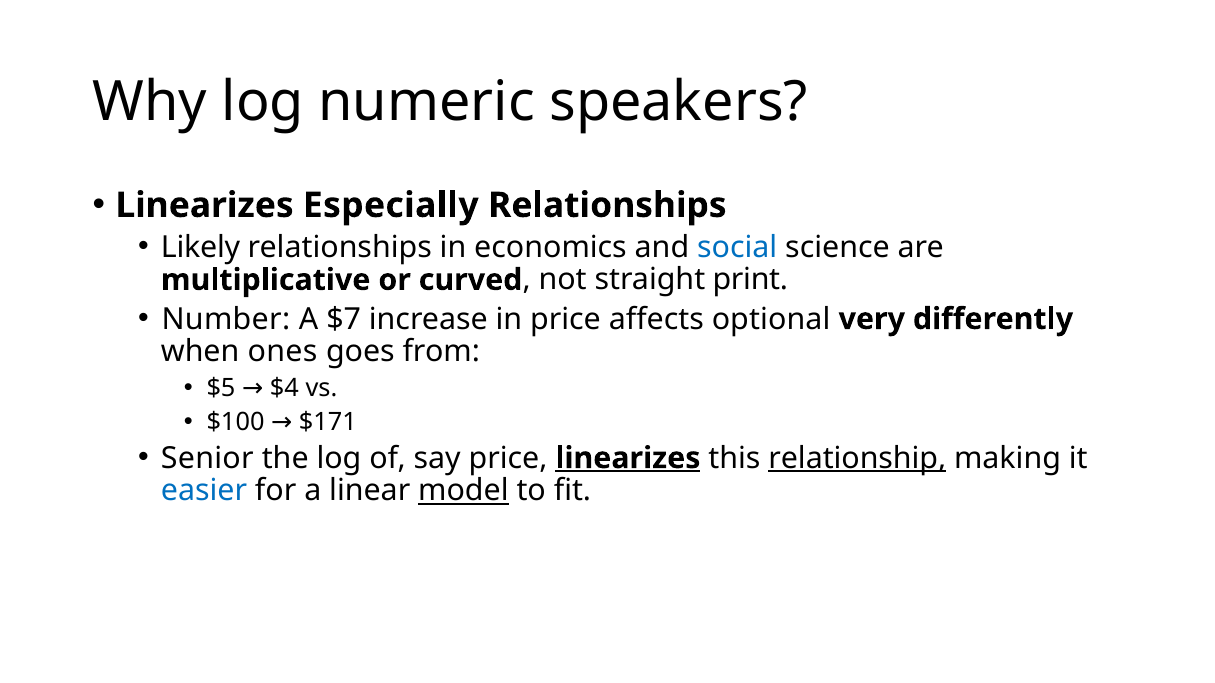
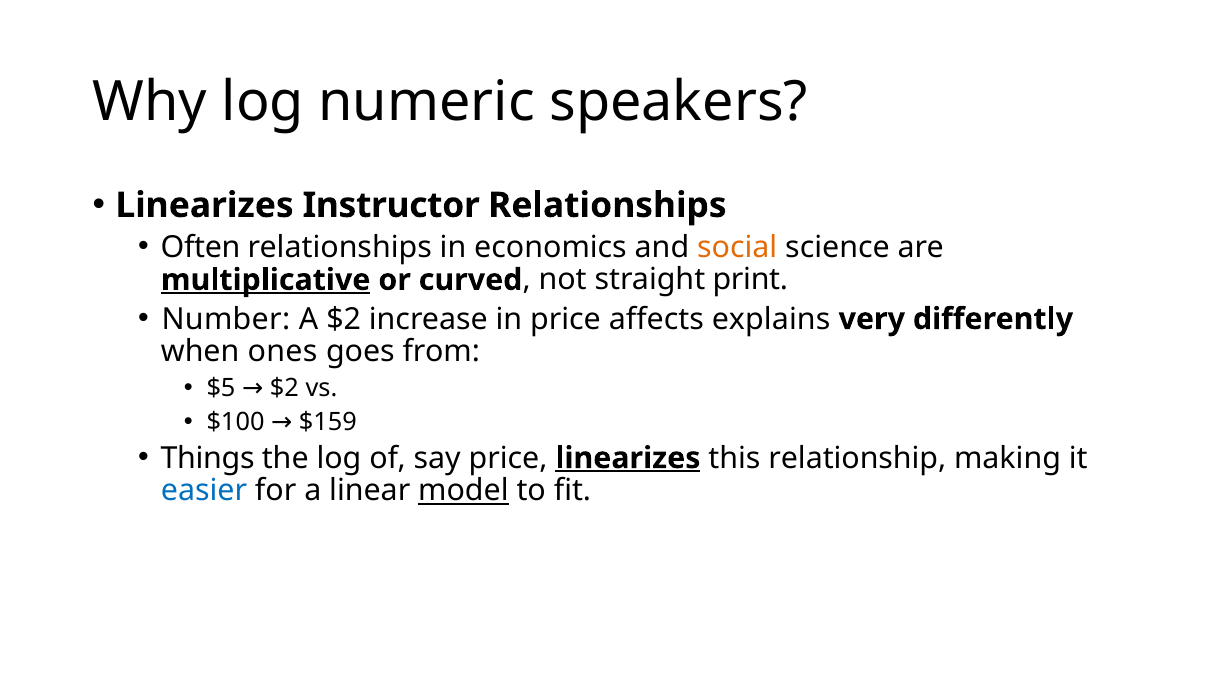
Especially: Especially -> Instructor
Likely: Likely -> Often
social colour: blue -> orange
multiplicative underline: none -> present
A $7: $7 -> $2
optional: optional -> explains
$5 $4: $4 -> $2
$171: $171 -> $159
Senior: Senior -> Things
relationship underline: present -> none
